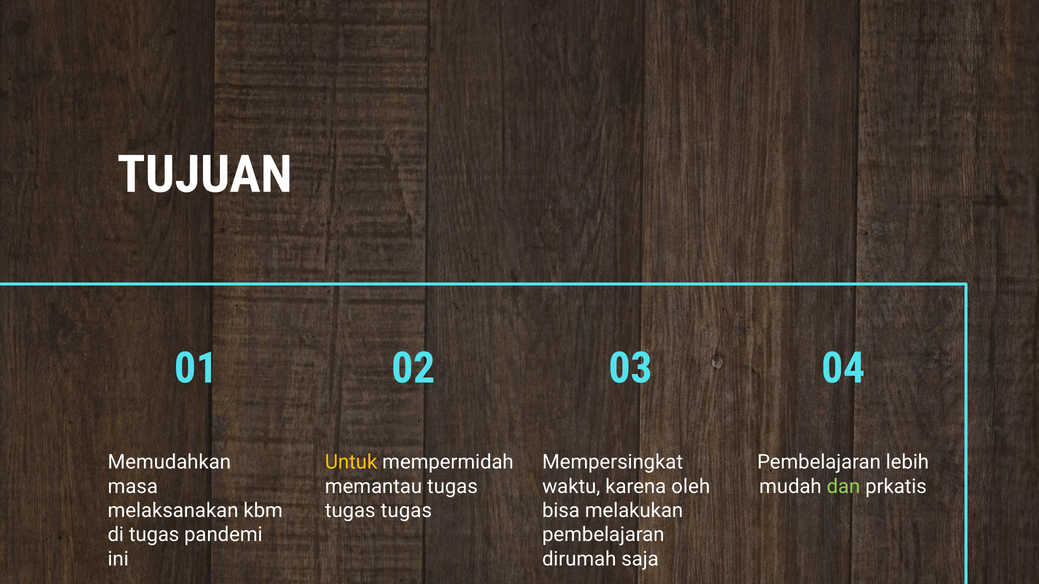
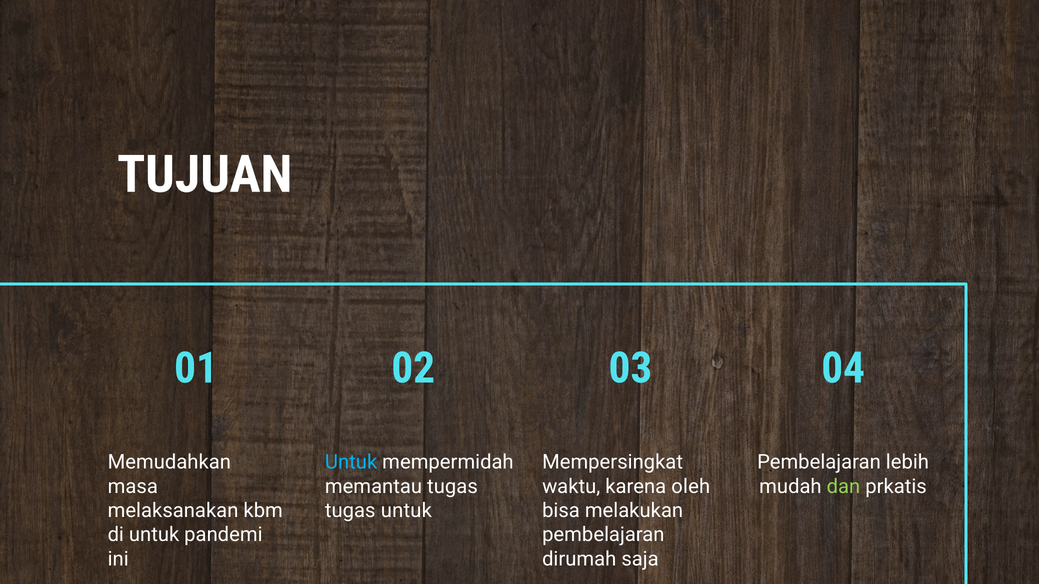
Untuk at (351, 462) colour: yellow -> light blue
tugas at (406, 511): tugas -> untuk
di tugas: tugas -> untuk
